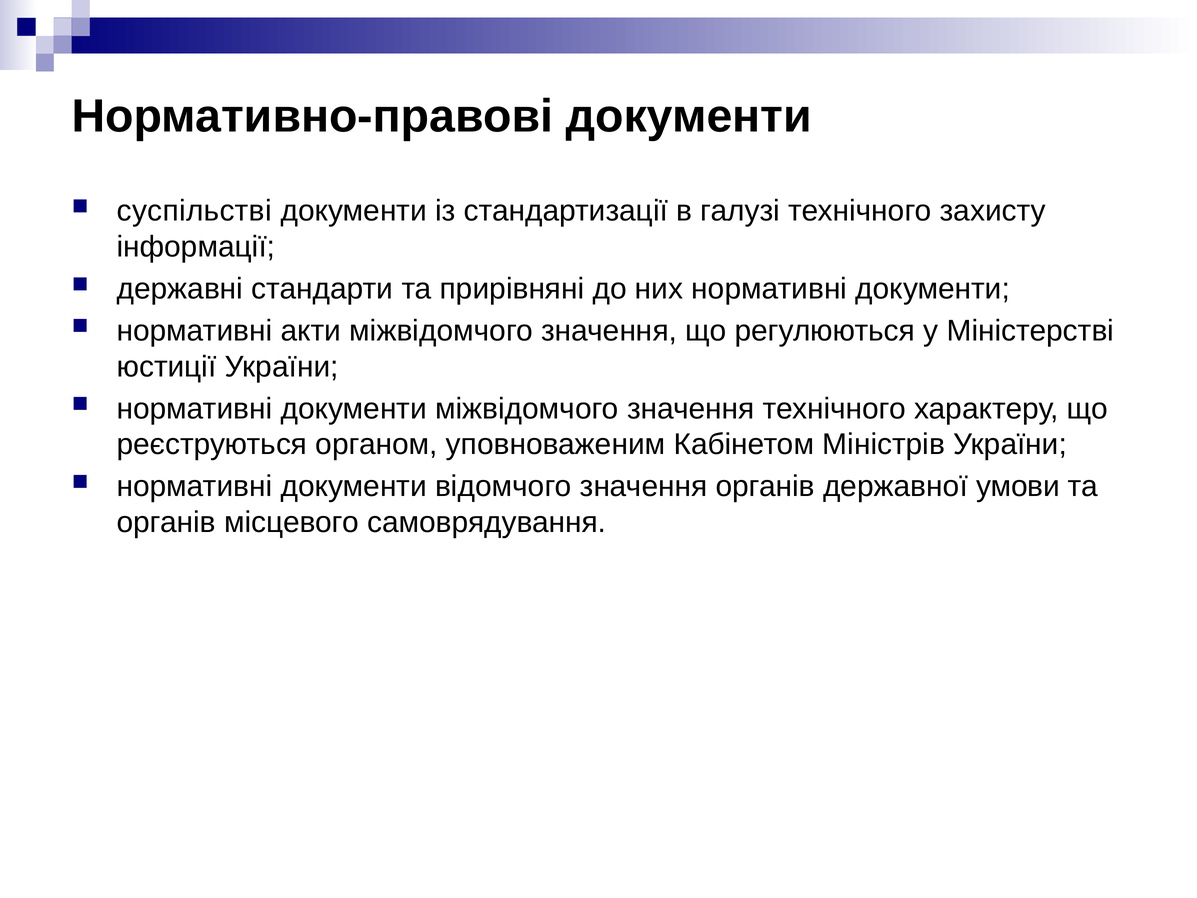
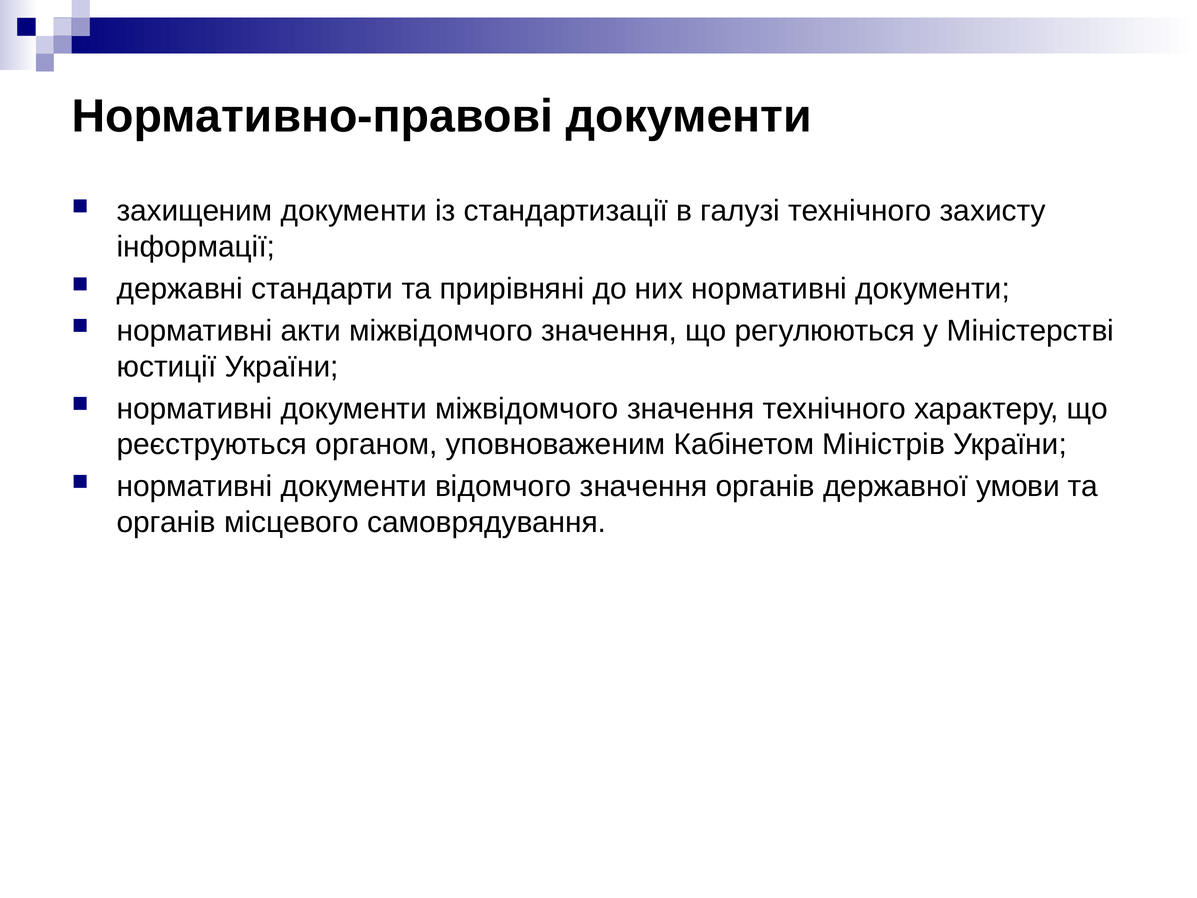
суспільстві: суспільстві -> захищеним
